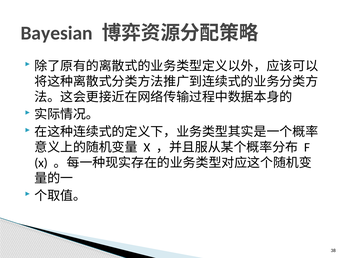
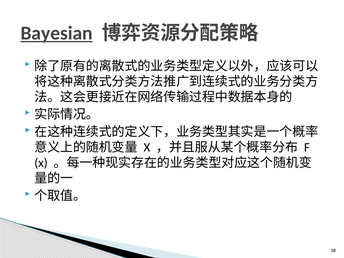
Bayesian underline: none -> present
